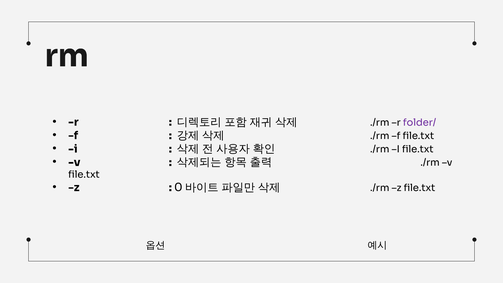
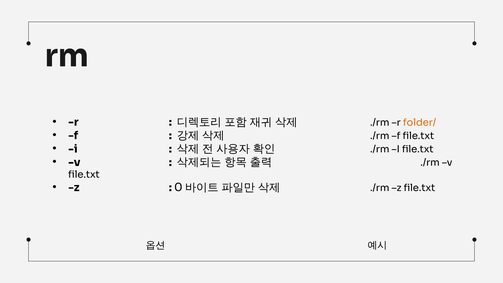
folder/ colour: purple -> orange
